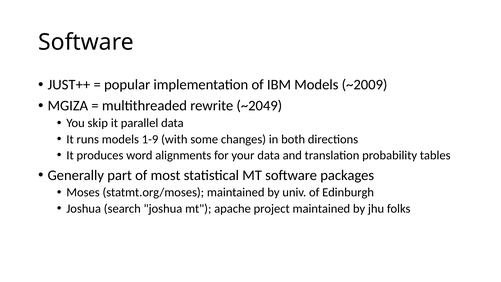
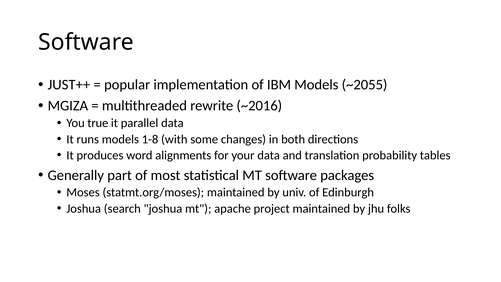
~2009: ~2009 -> ~2055
~2049: ~2049 -> ~2016
skip: skip -> true
1-9: 1-9 -> 1-8
